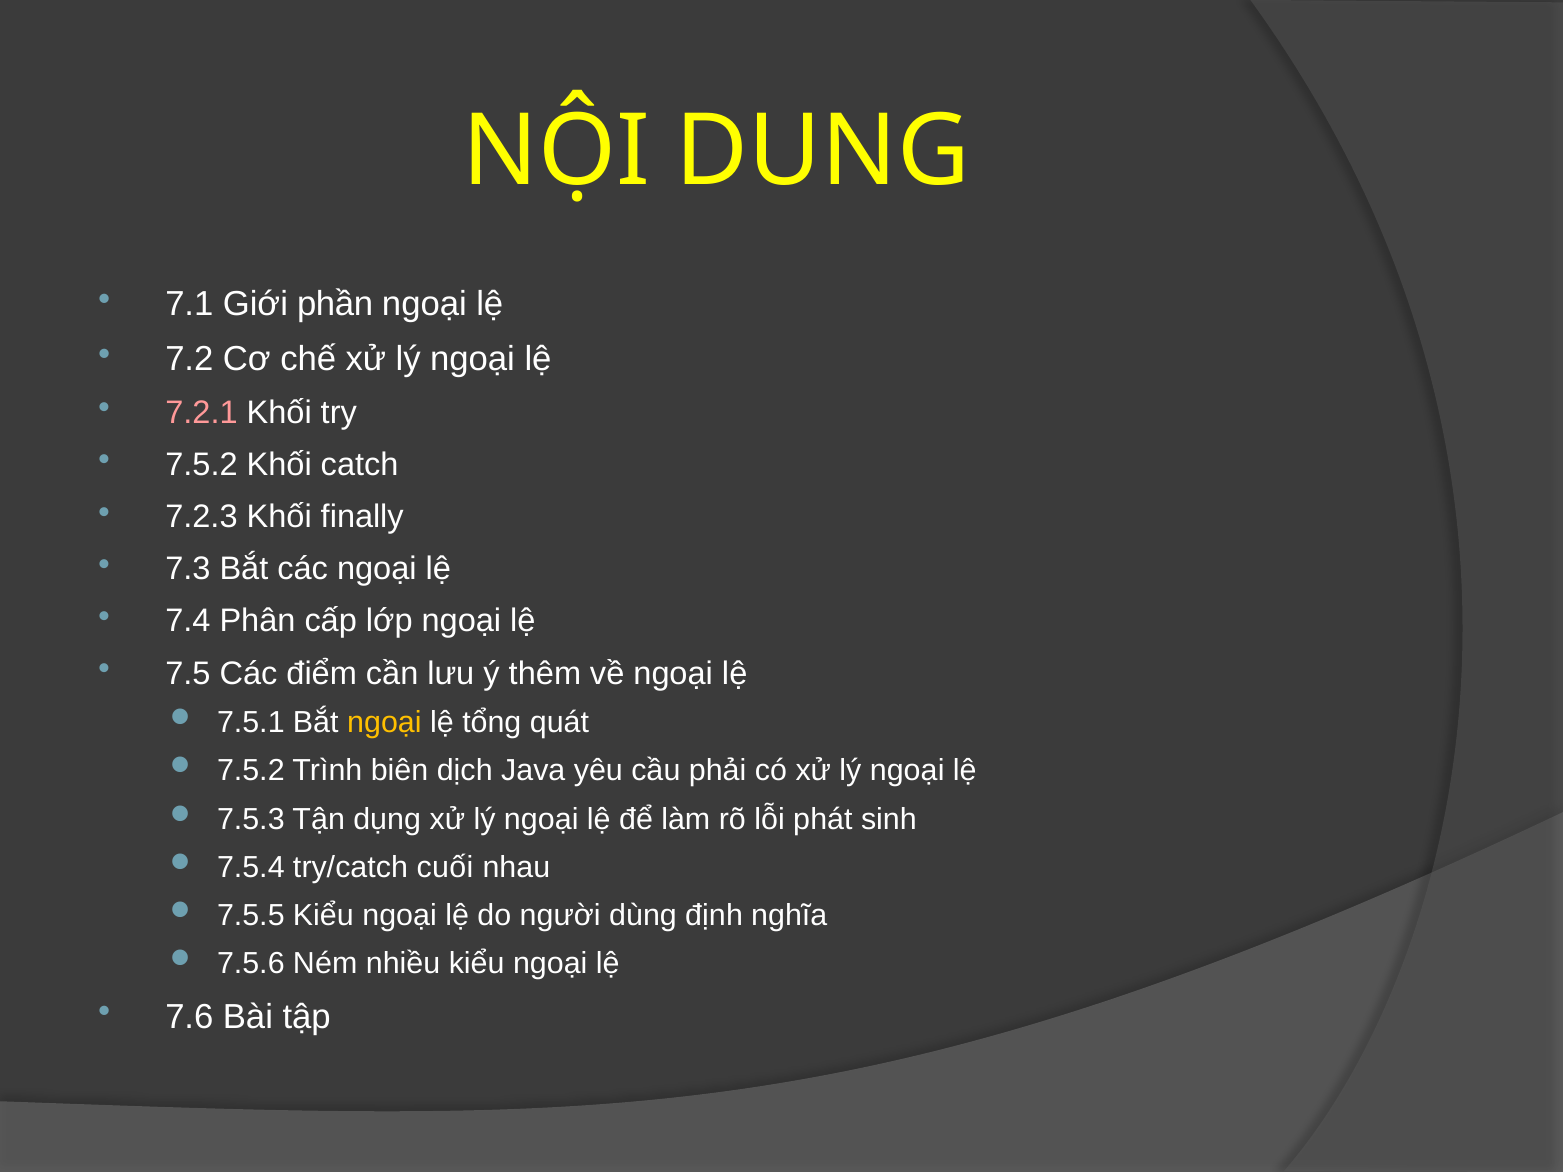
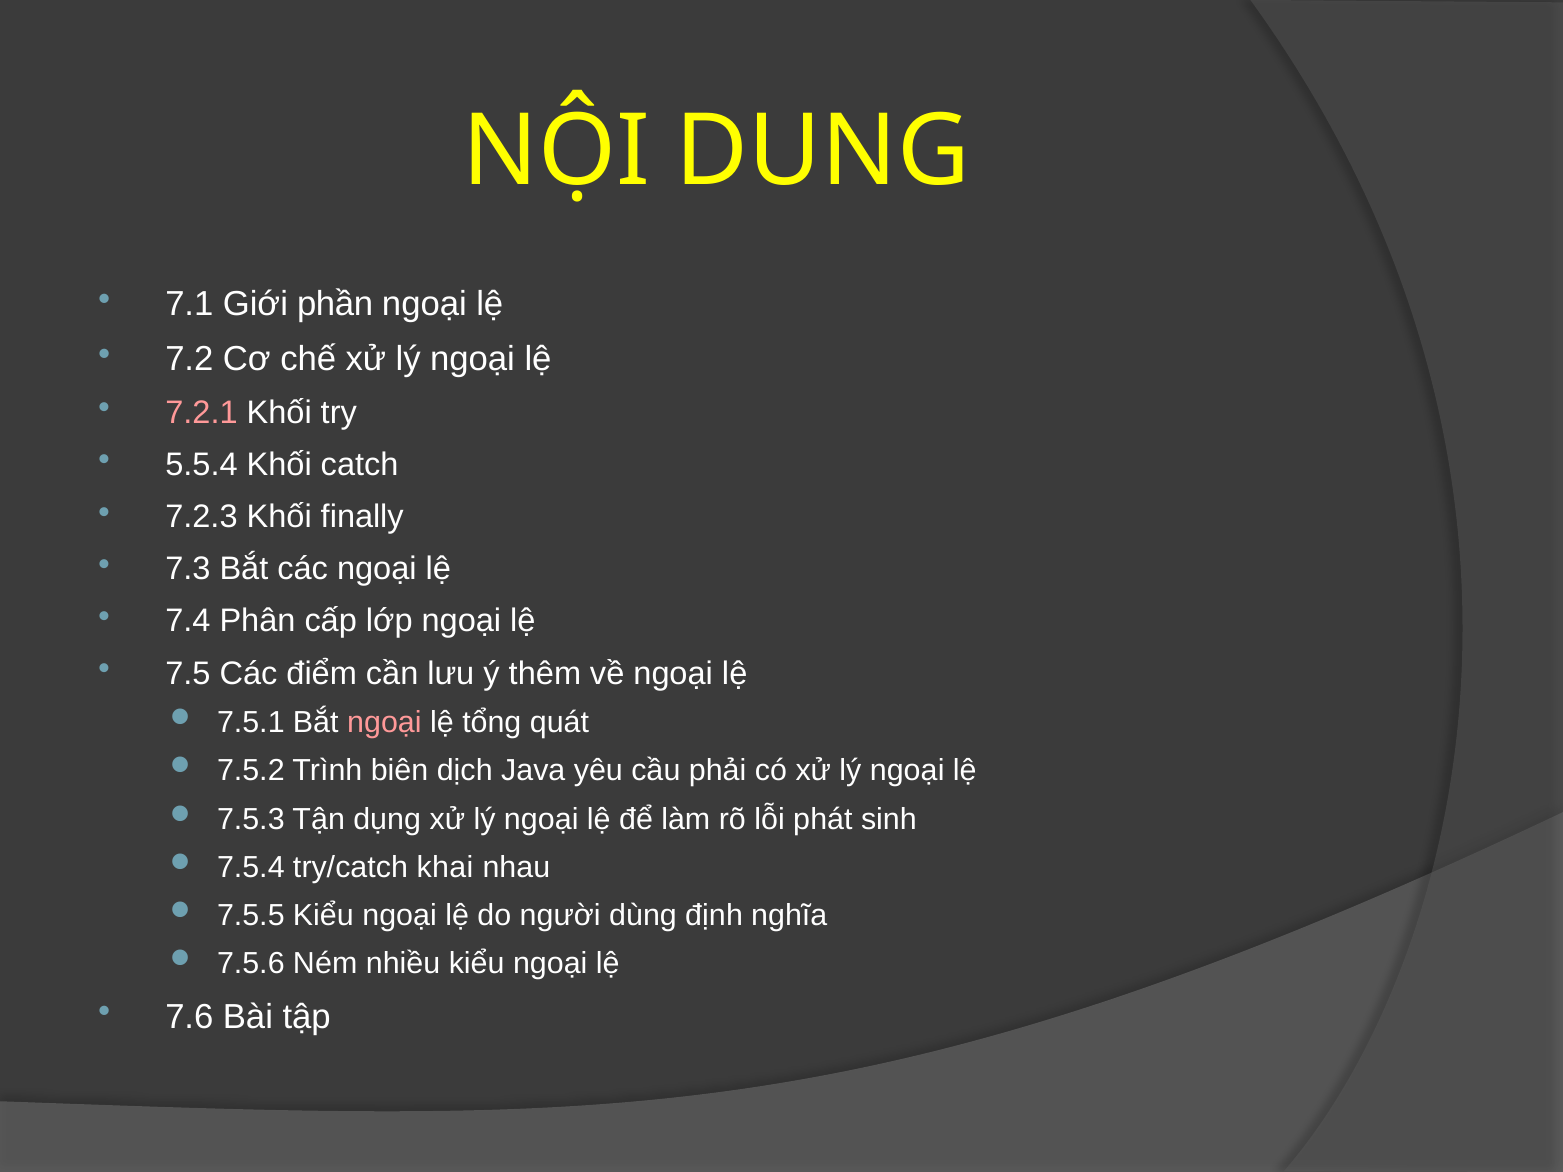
7.5.2 at (202, 465): 7.5.2 -> 5.5.4
ngoại at (384, 723) colour: yellow -> pink
cuối: cuối -> khai
